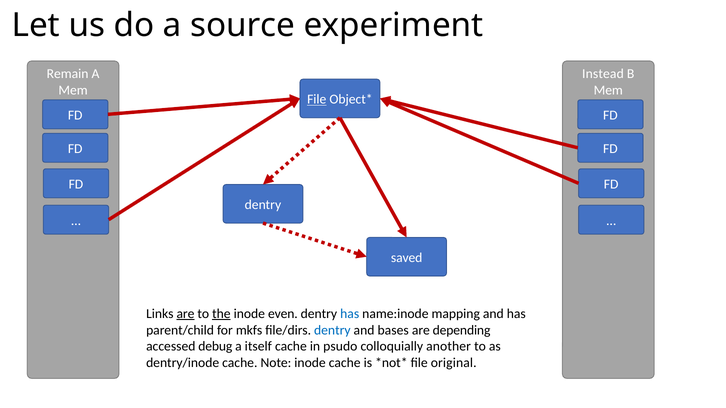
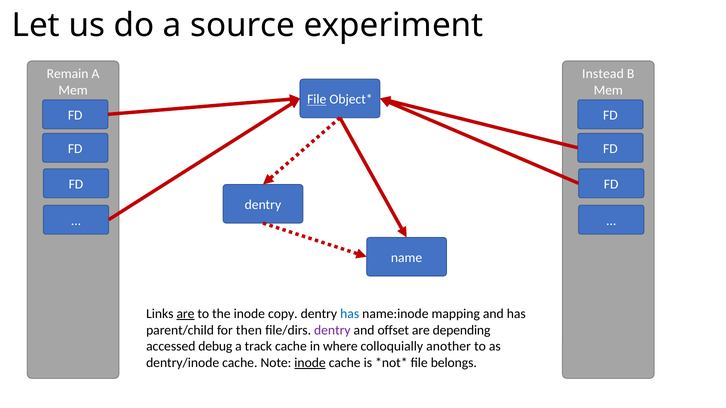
saved: saved -> name
the underline: present -> none
even: even -> copy
mkfs: mkfs -> then
dentry at (332, 330) colour: blue -> purple
bases: bases -> offset
itself: itself -> track
psudo: psudo -> where
inode at (310, 363) underline: none -> present
original: original -> belongs
